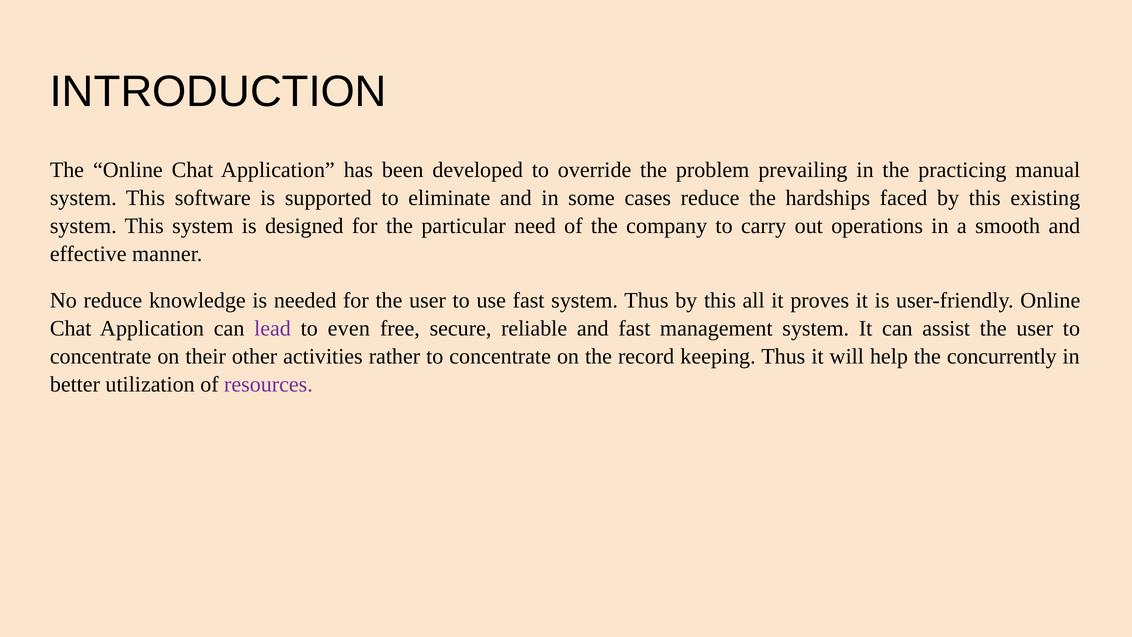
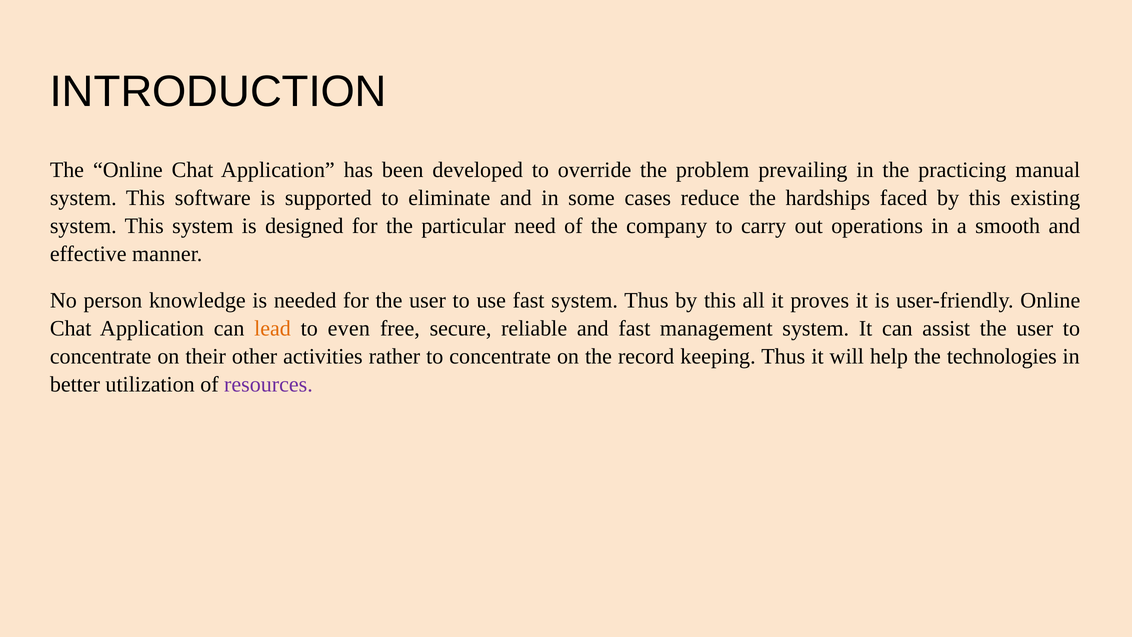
No reduce: reduce -> person
lead colour: purple -> orange
concurrently: concurrently -> technologies
